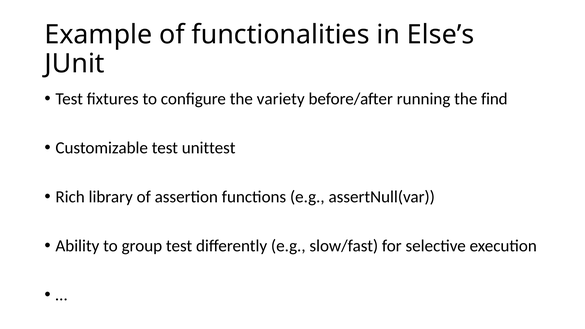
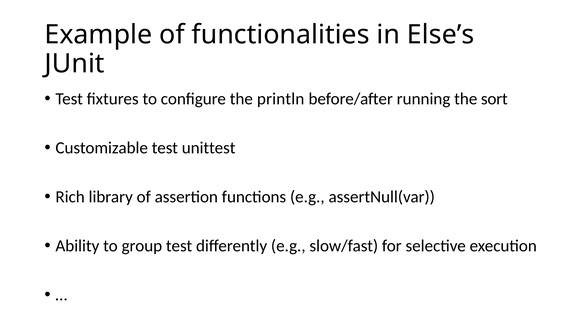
variety: variety -> println
find: find -> sort
